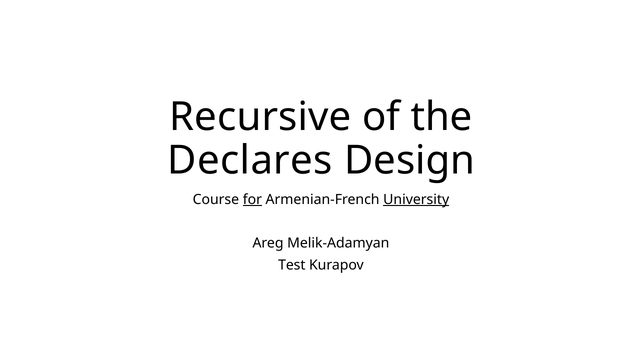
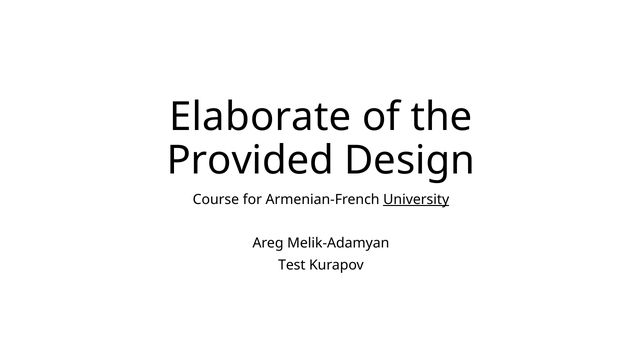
Recursive: Recursive -> Elaborate
Declares: Declares -> Provided
for underline: present -> none
